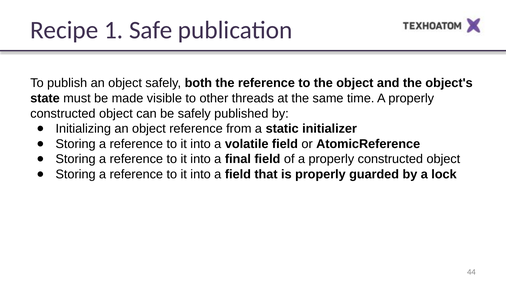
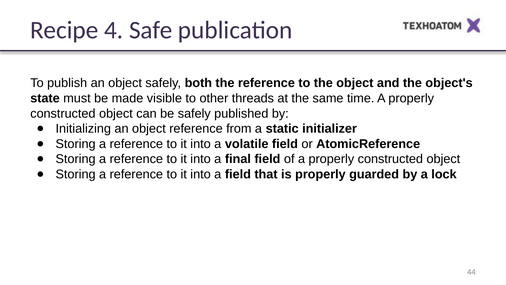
1: 1 -> 4
